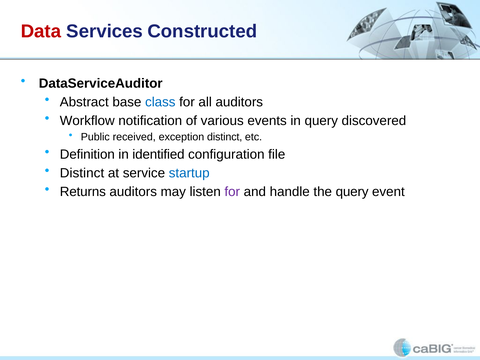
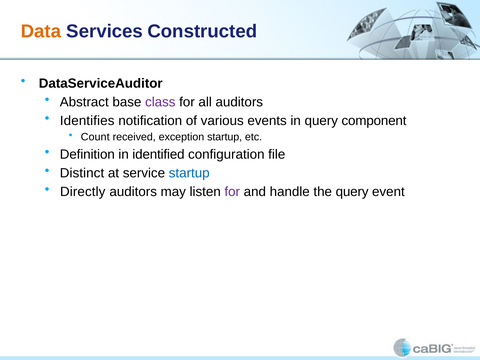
Data colour: red -> orange
class colour: blue -> purple
Workflow: Workflow -> Identifies
discovered: discovered -> component
Public: Public -> Count
exception distinct: distinct -> startup
Returns: Returns -> Directly
